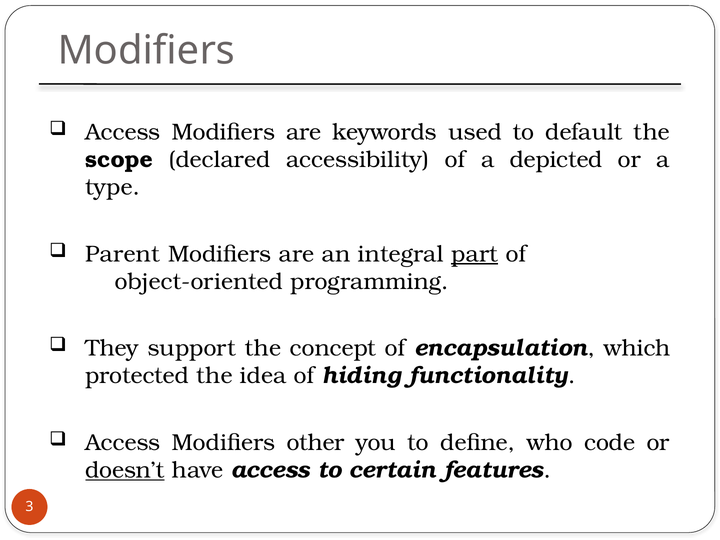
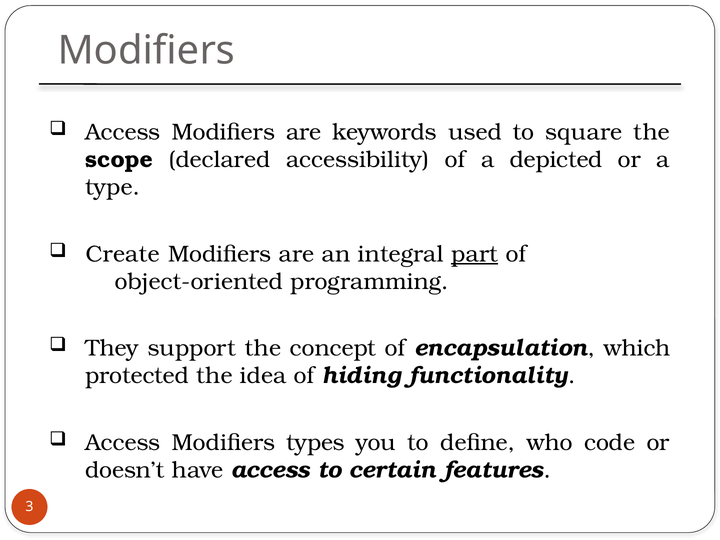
default: default -> square
Parent: Parent -> Create
other: other -> types
doesn’t underline: present -> none
